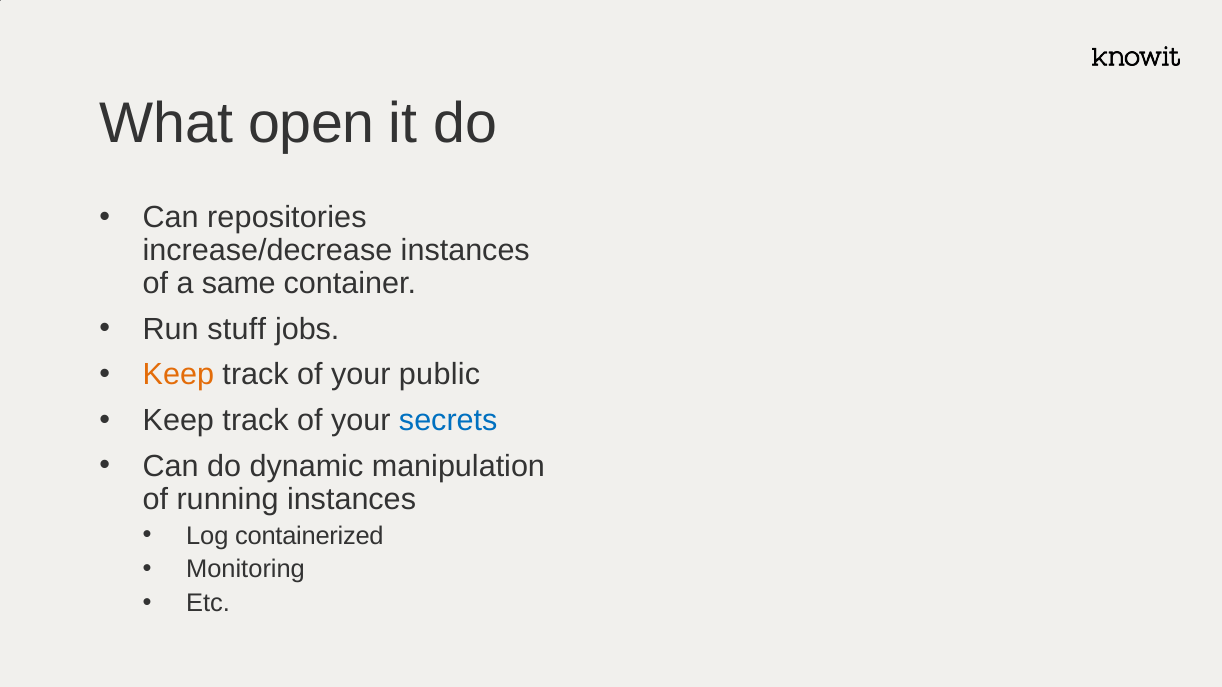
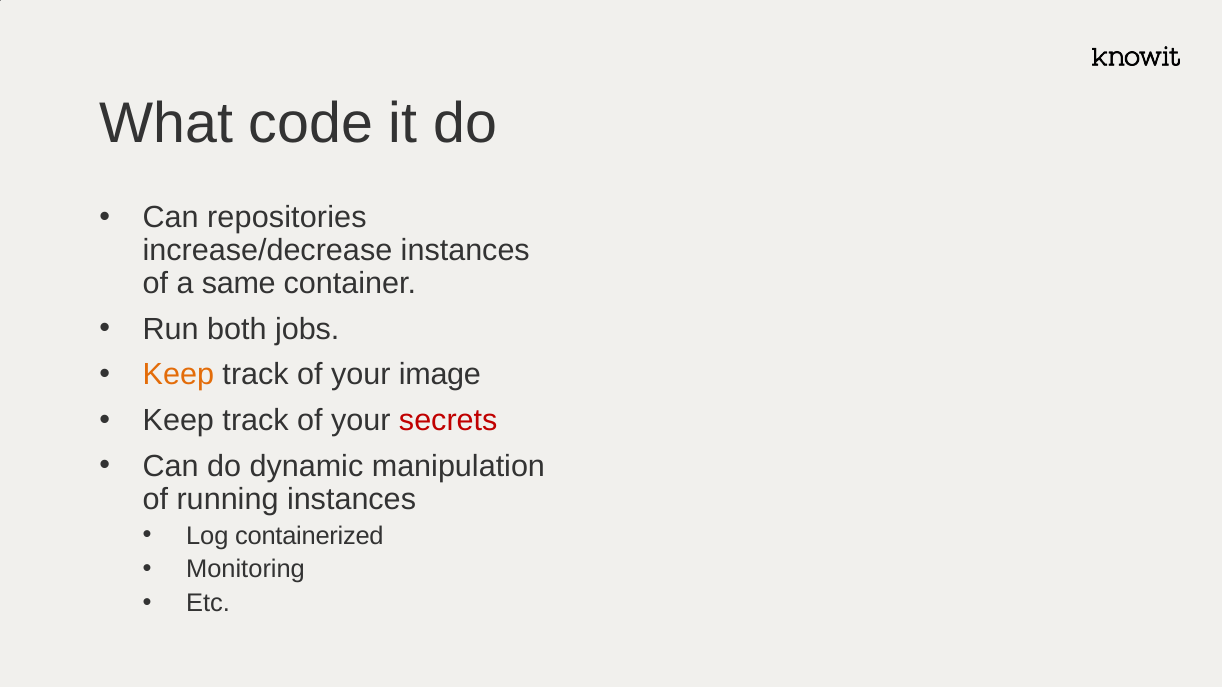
open: open -> code
stuff: stuff -> both
public: public -> image
secrets colour: blue -> red
